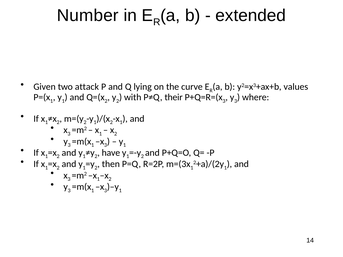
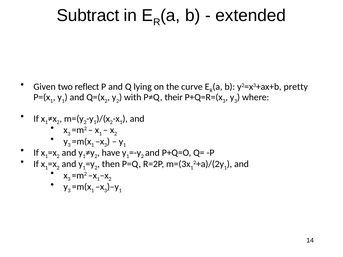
Number: Number -> Subtract
attack: attack -> reflect
values: values -> pretty
